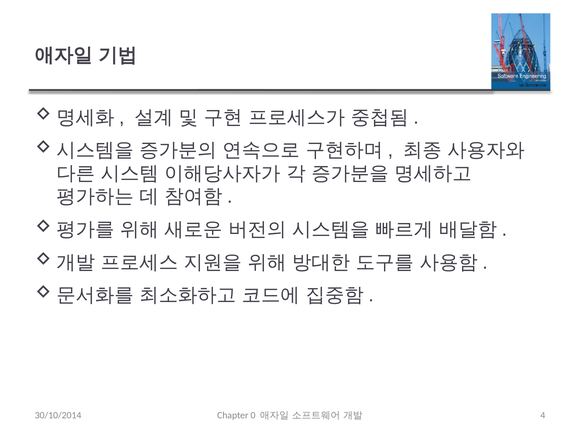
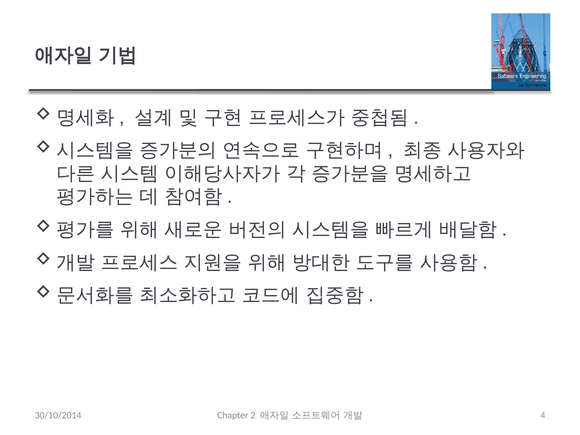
0: 0 -> 2
